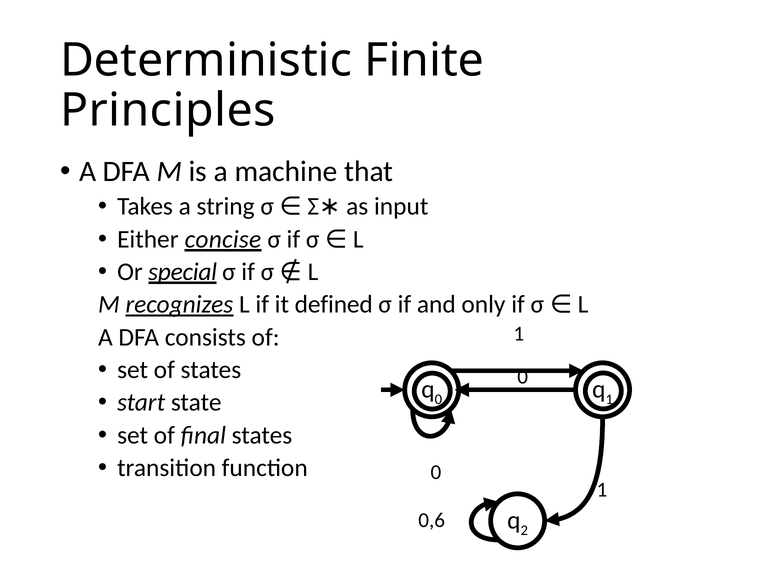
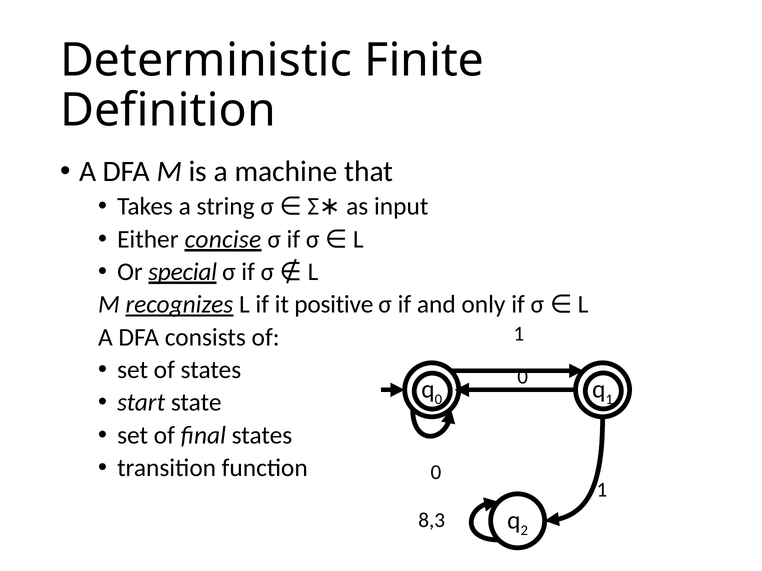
Principles: Principles -> Definition
defined: defined -> positive
0,6: 0,6 -> 8,3
